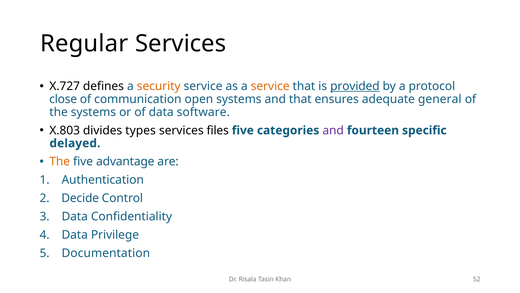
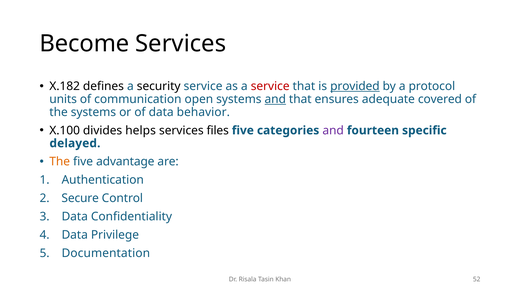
Regular: Regular -> Become
X.727: X.727 -> X.182
security colour: orange -> black
service at (270, 86) colour: orange -> red
close: close -> units
and at (275, 99) underline: none -> present
general: general -> covered
software: software -> behavior
X.803: X.803 -> X.100
types: types -> helps
Decide: Decide -> Secure
